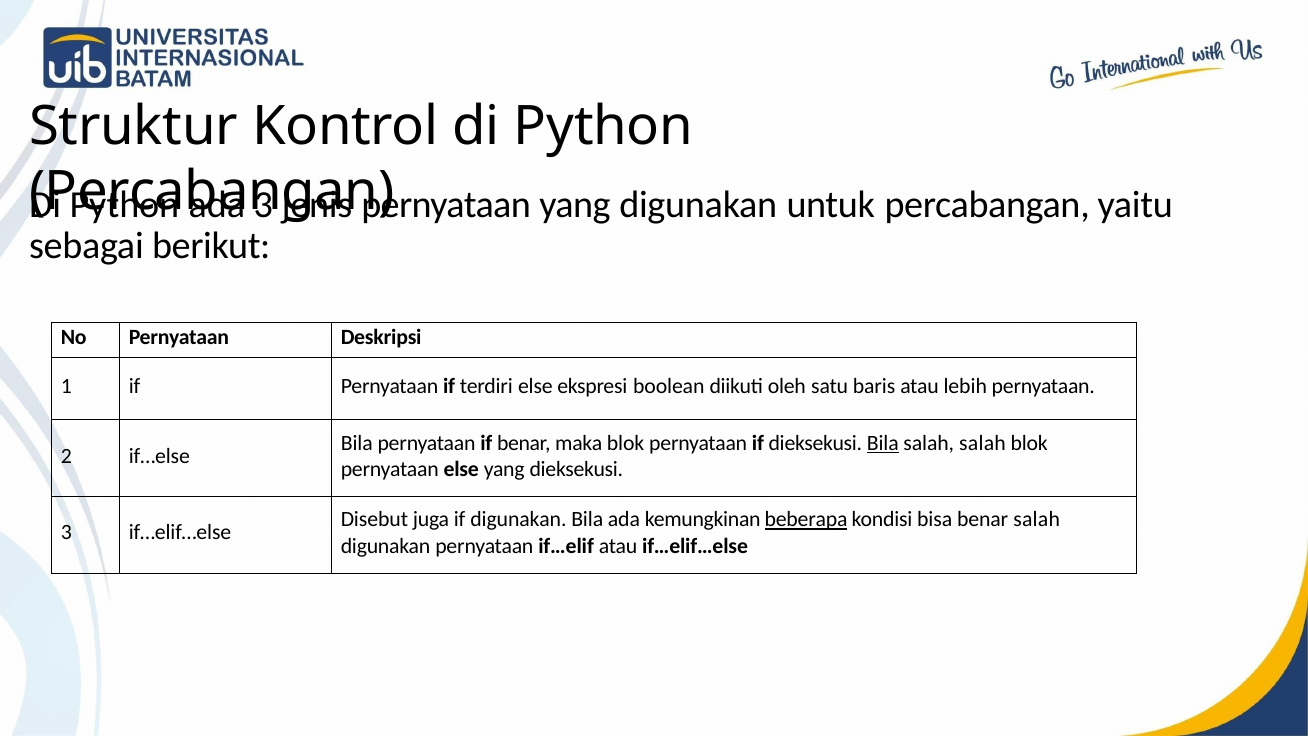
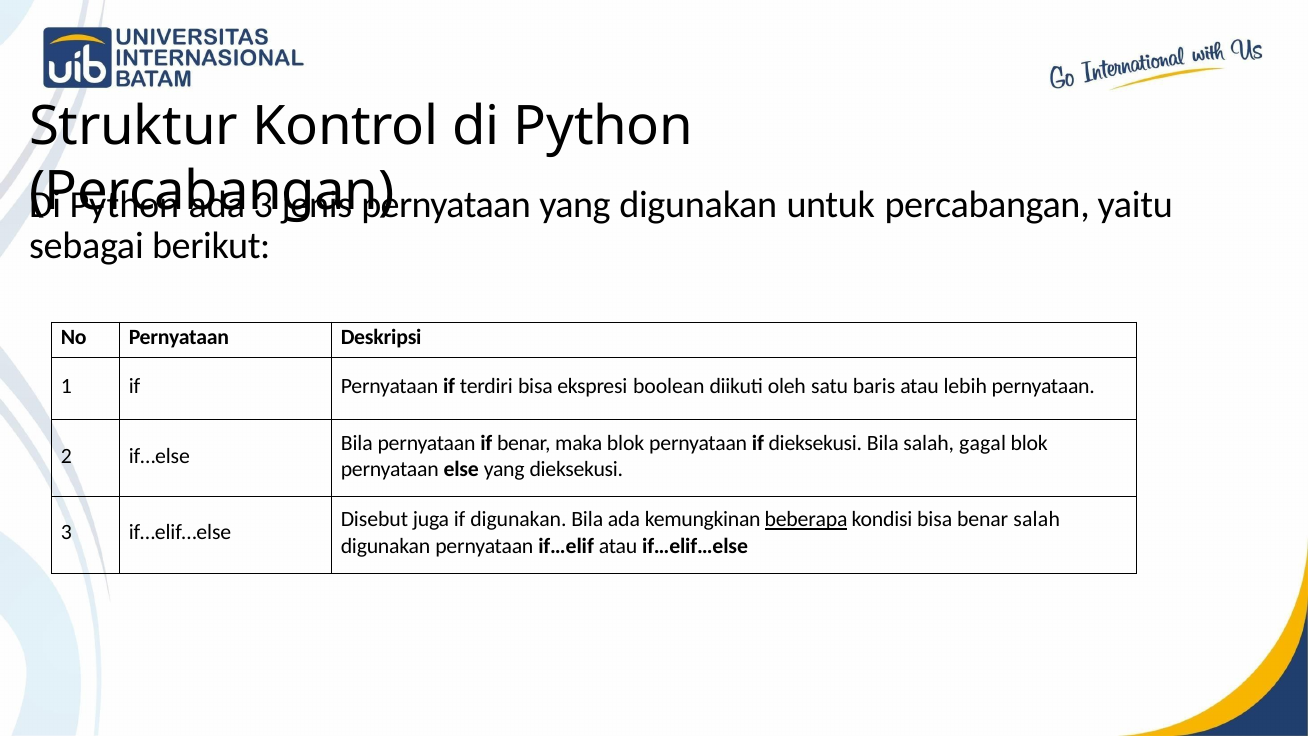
terdiri else: else -> bisa
Bila at (883, 443) underline: present -> none
salah salah: salah -> gagal
